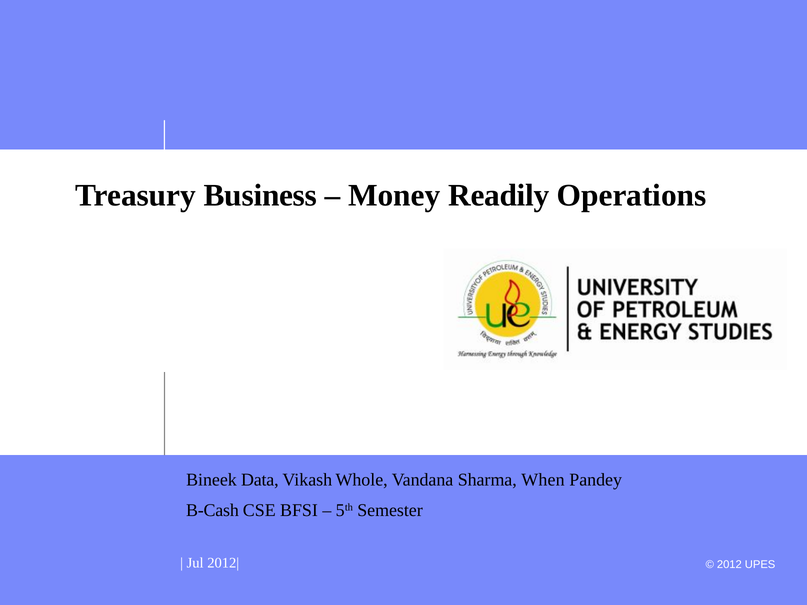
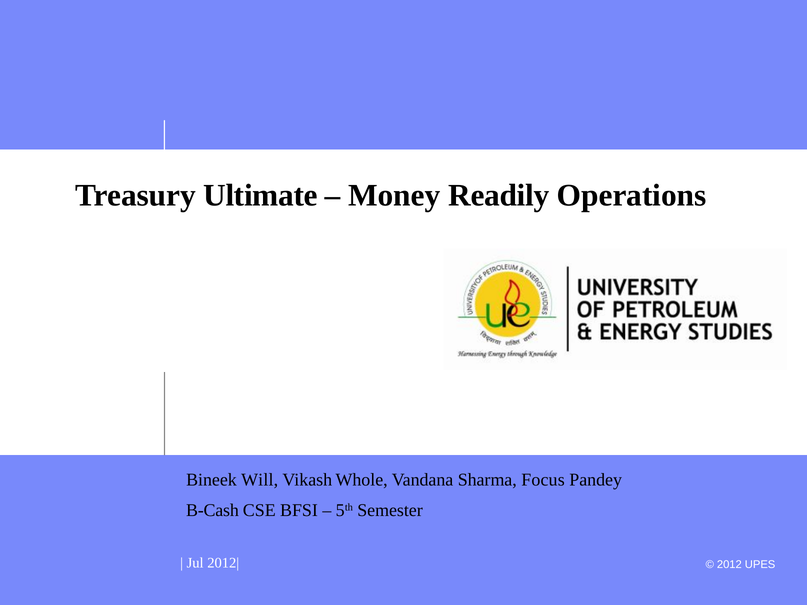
Business: Business -> Ultimate
Data: Data -> Will
When: When -> Focus
